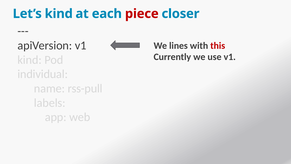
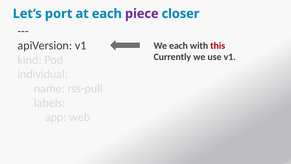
Let’s kind: kind -> port
piece colour: red -> purple
We lines: lines -> each
